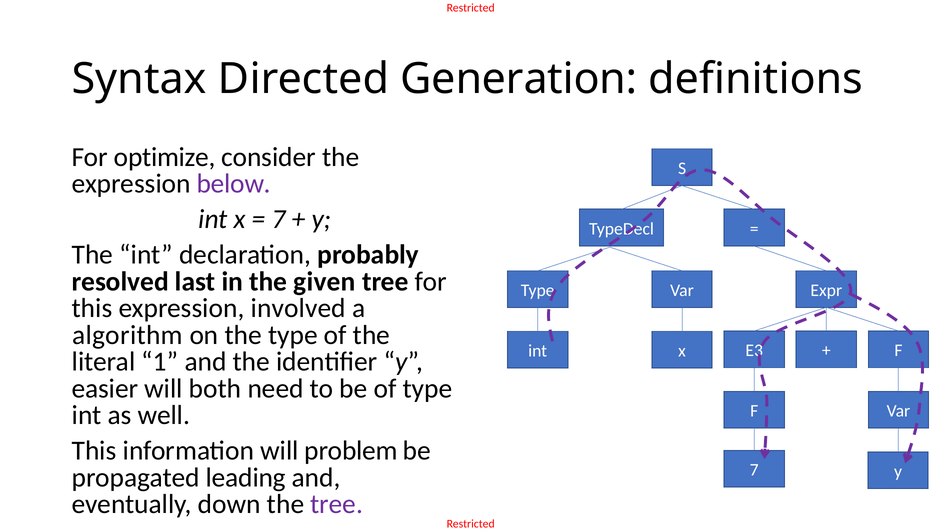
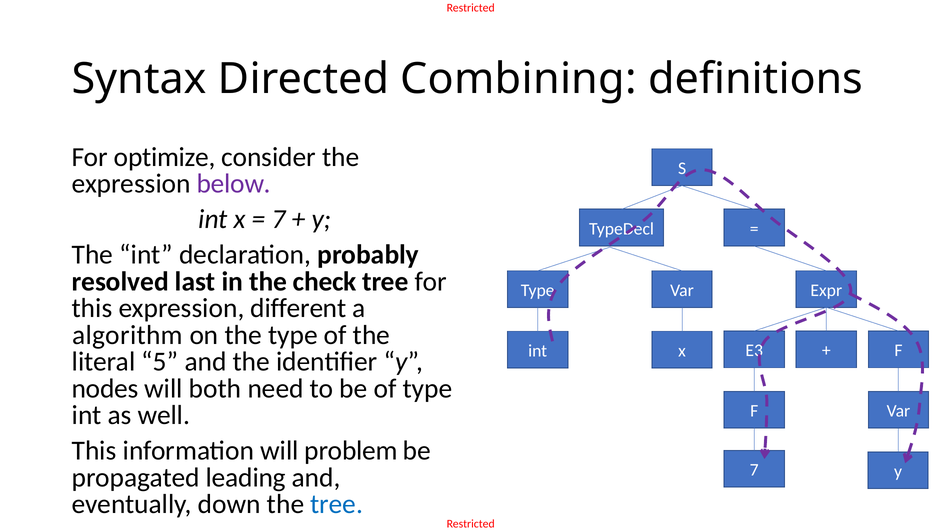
Generation: Generation -> Combining
given: given -> check
involved: involved -> different
1: 1 -> 5
easier: easier -> nodes
tree at (337, 504) colour: purple -> blue
